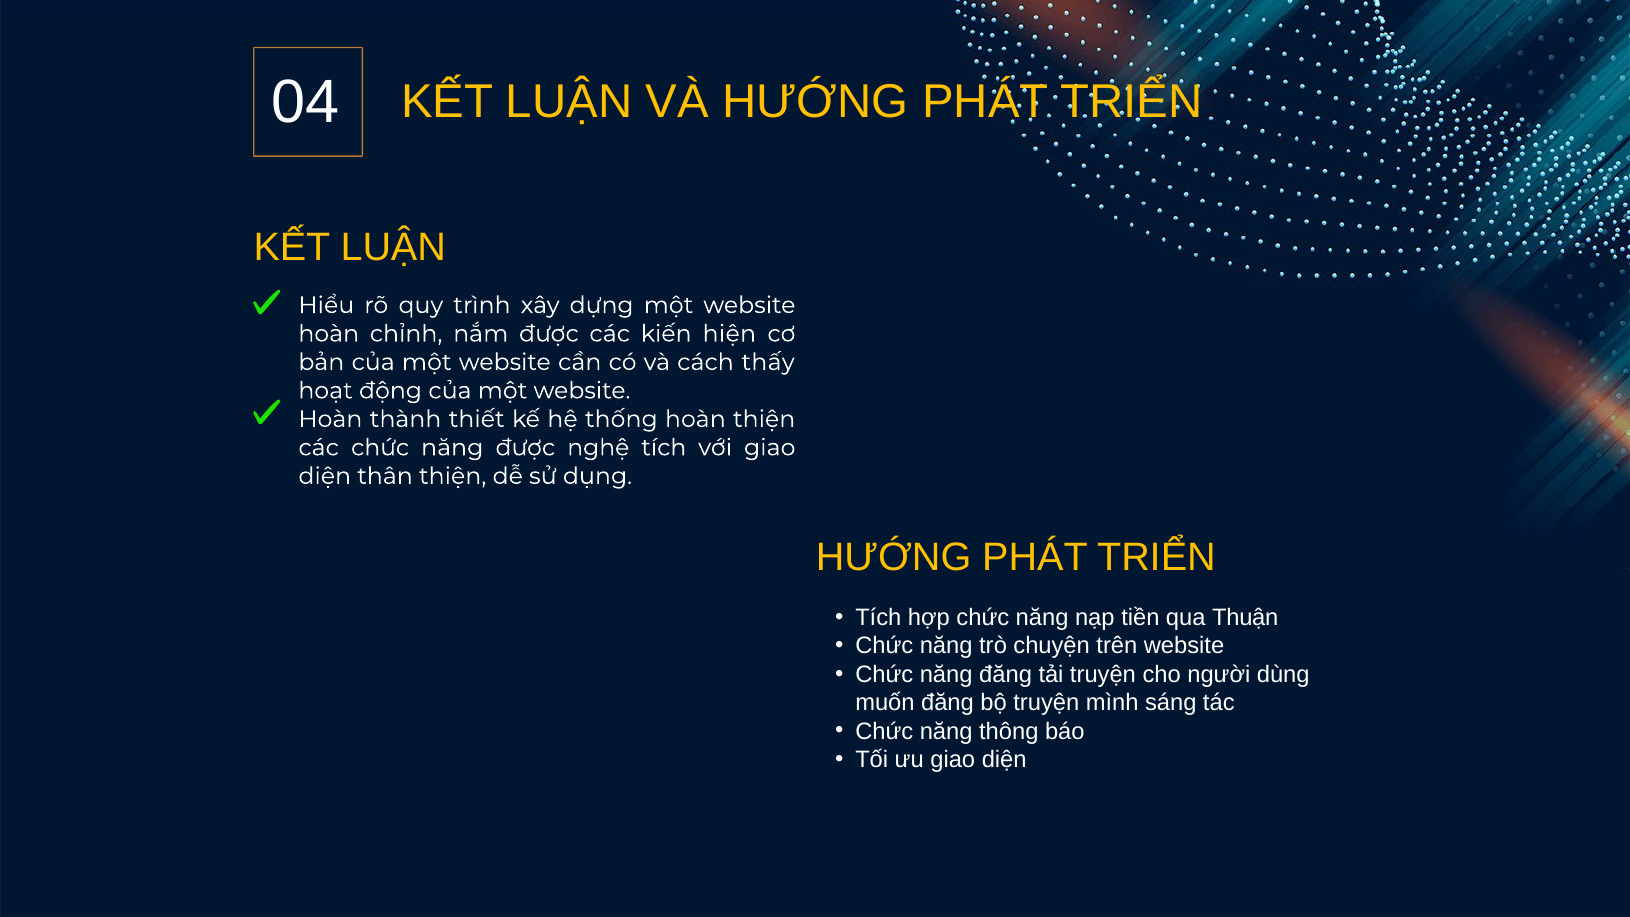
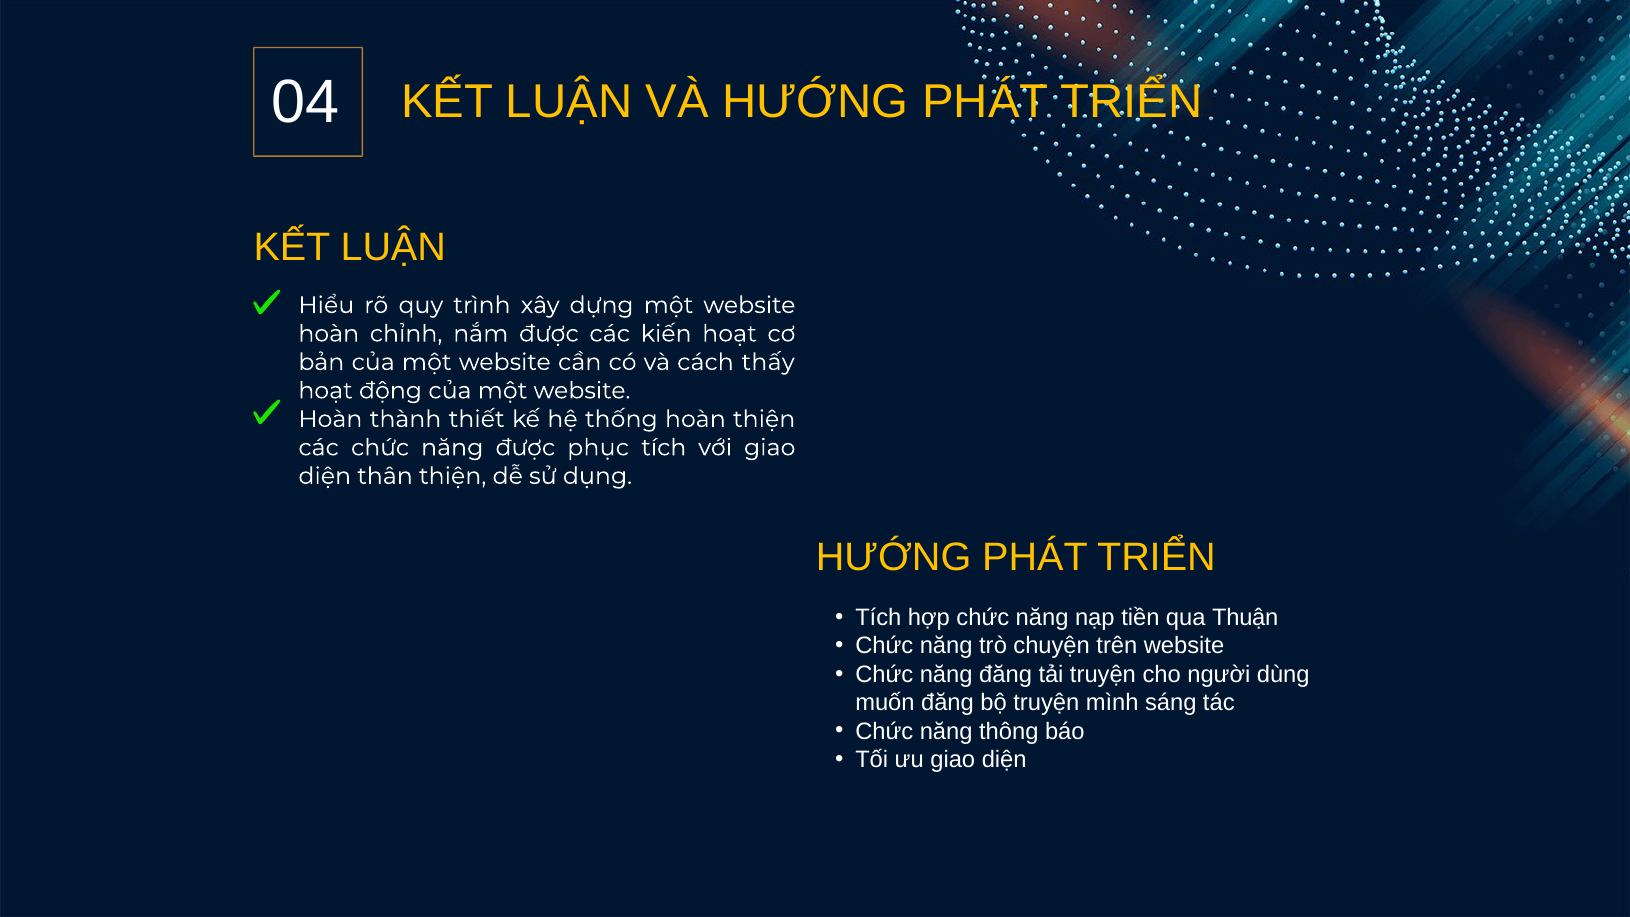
kiến hiện: hiện -> hoạt
nghệ: nghệ -> phục
